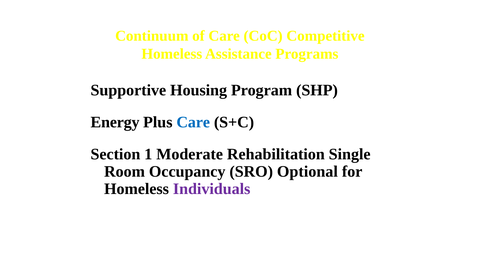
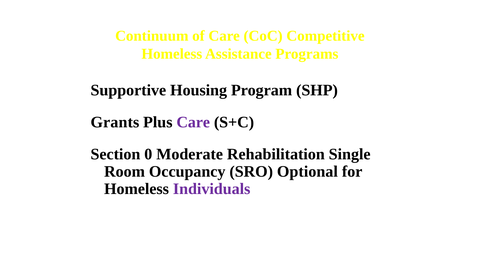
Energy: Energy -> Grants
Care at (193, 122) colour: blue -> purple
1: 1 -> 0
